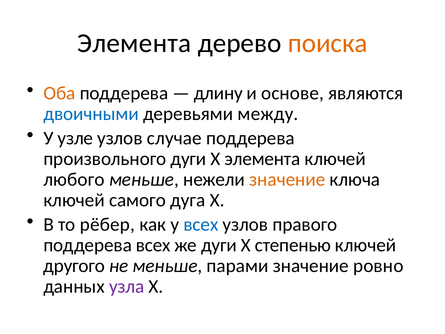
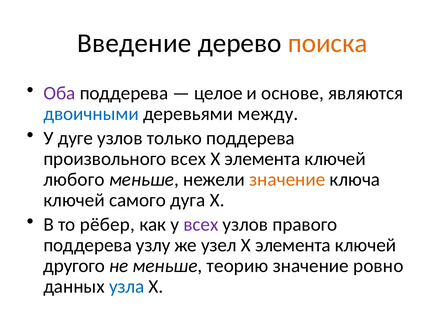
Элемента at (134, 43): Элемента -> Введение
Оба colour: orange -> purple
длину: длину -> целое
узле: узле -> дуге
случае: случае -> только
произвольного дуги: дуги -> всех
всех at (201, 224) colour: blue -> purple
поддерева всех: всех -> узлу
же дуги: дуги -> узел
степенью at (293, 245): степенью -> элемента
парами: парами -> теорию
узла colour: purple -> blue
